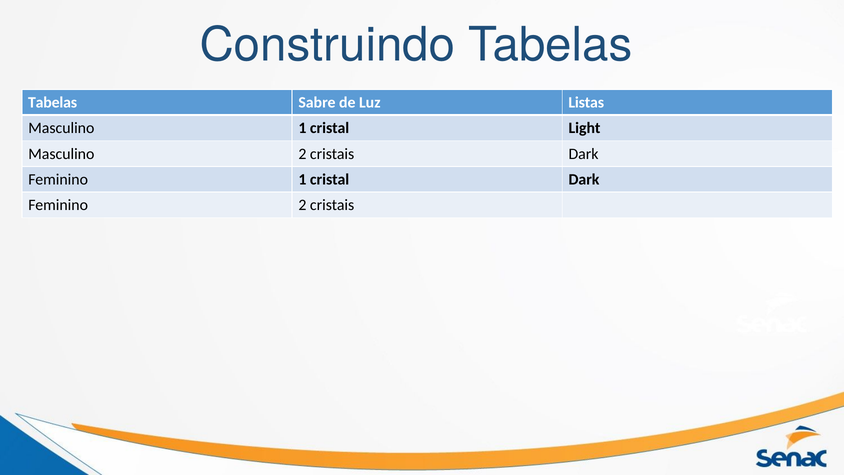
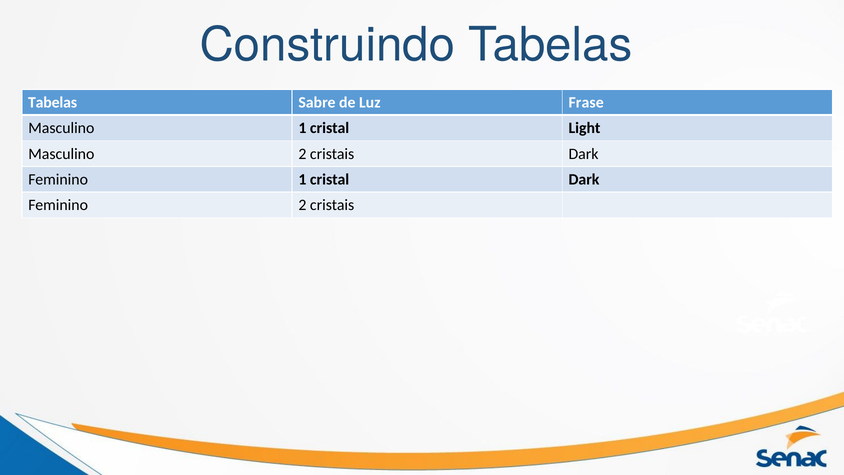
Listas: Listas -> Frase
